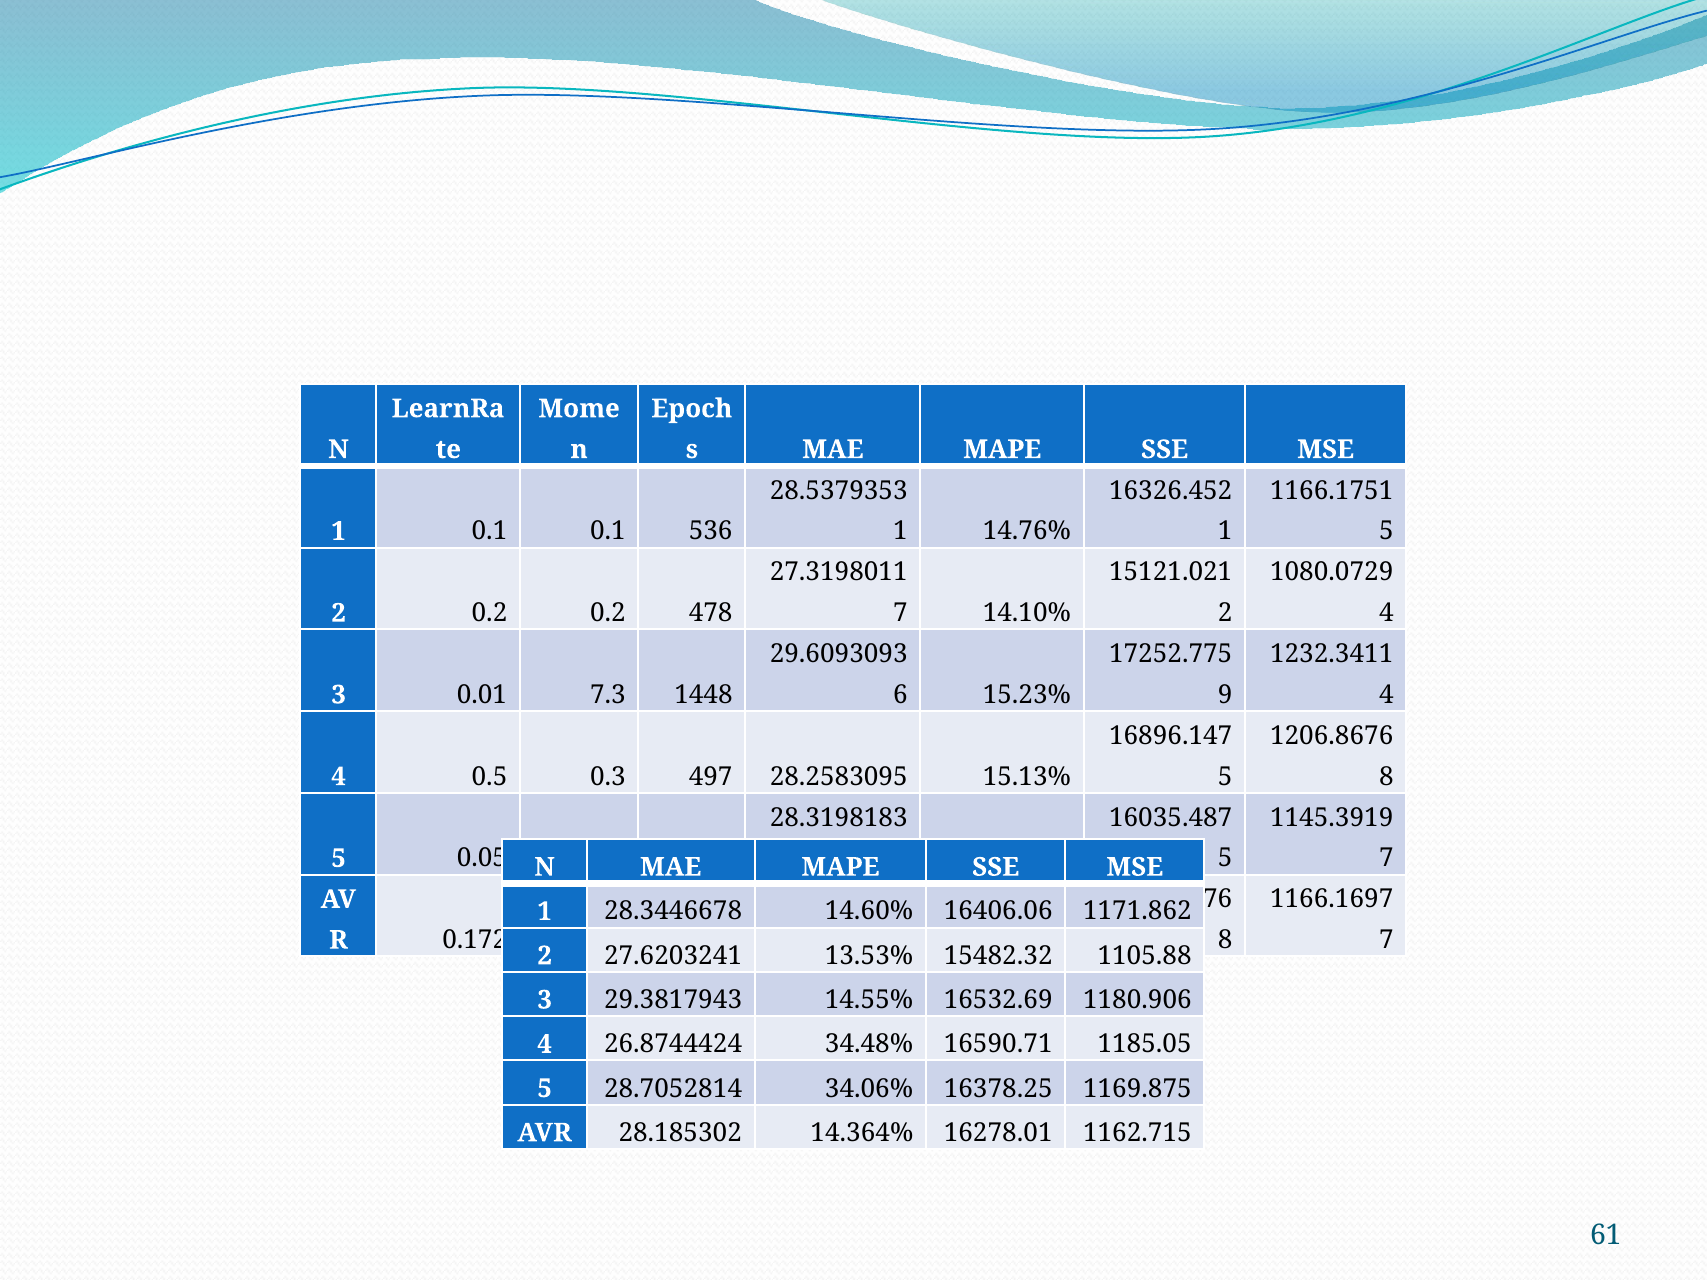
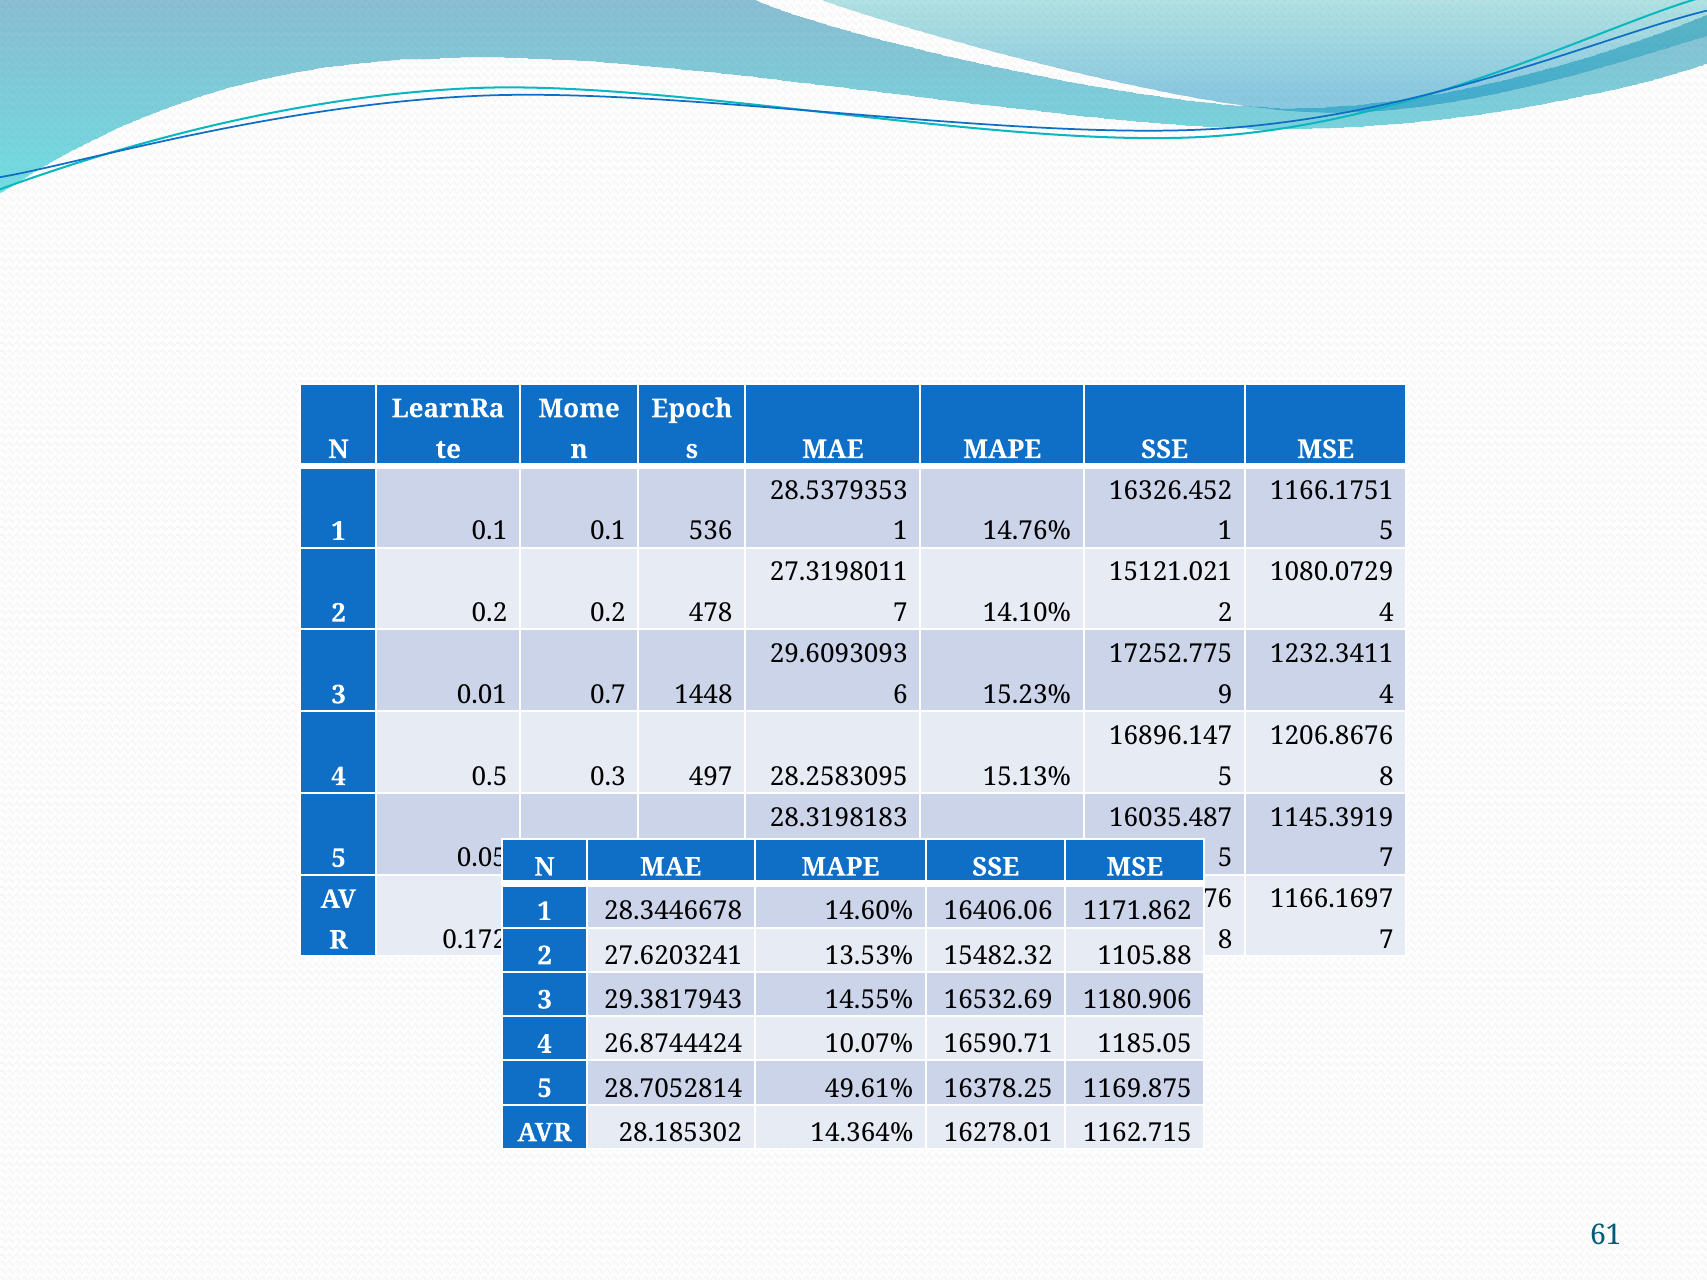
7.3: 7.3 -> 0.7
34.48%: 34.48% -> 10.07%
34.06%: 34.06% -> 49.61%
